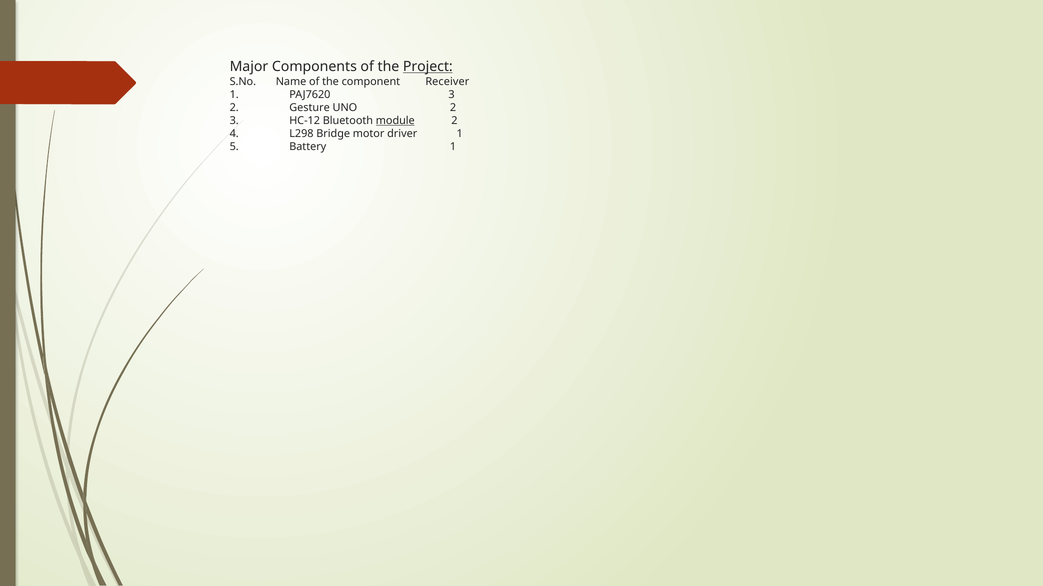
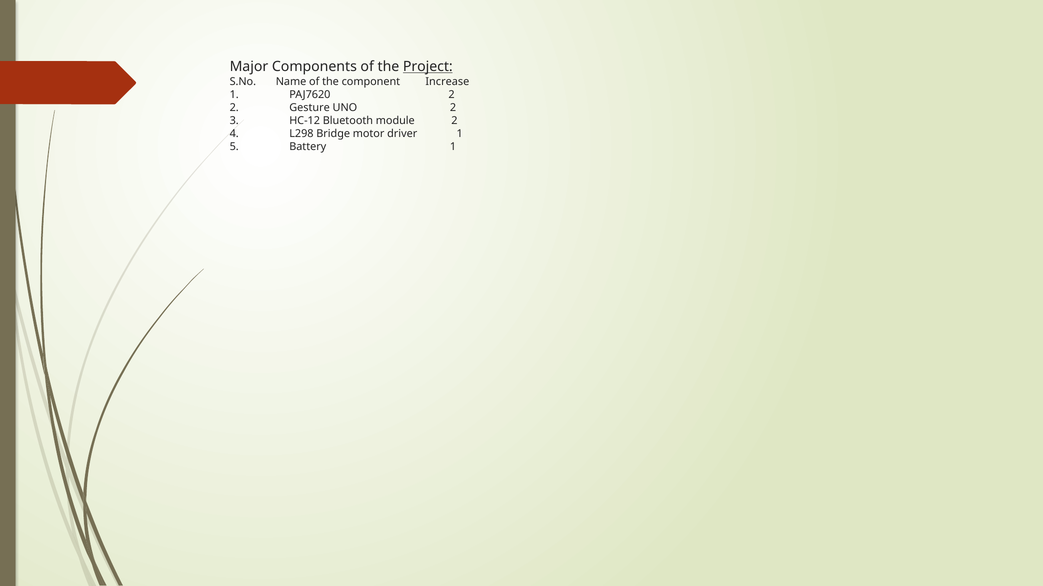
Receiver: Receiver -> Increase
PAJ7620 3: 3 -> 2
module underline: present -> none
